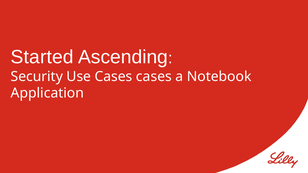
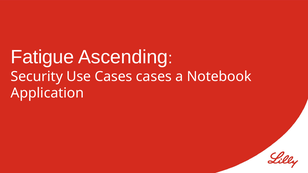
Started: Started -> Fatigue
